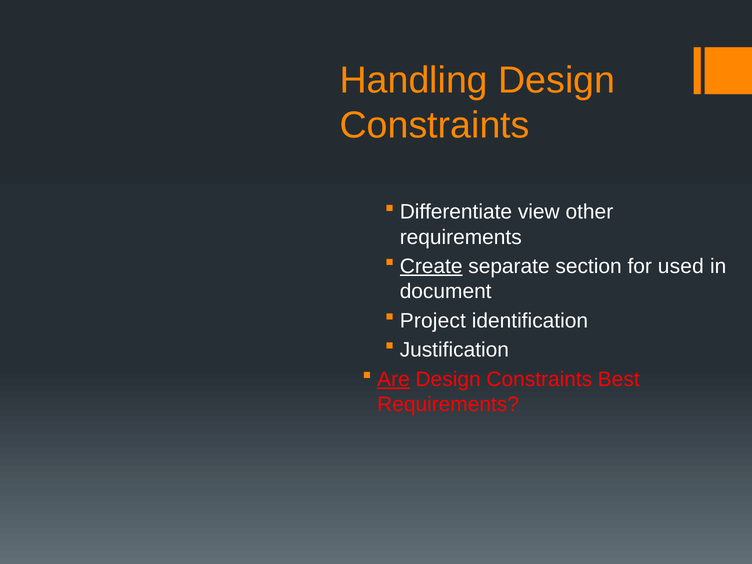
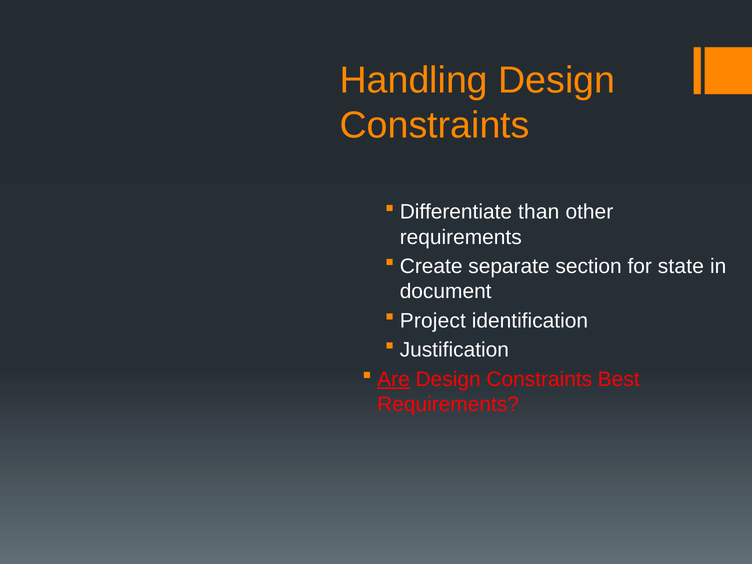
view: view -> than
Create underline: present -> none
used: used -> state
